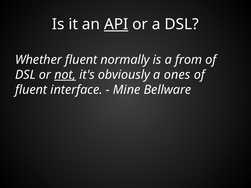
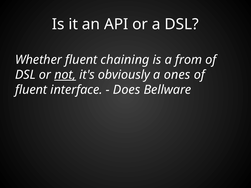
API underline: present -> none
normally: normally -> chaining
Mine: Mine -> Does
